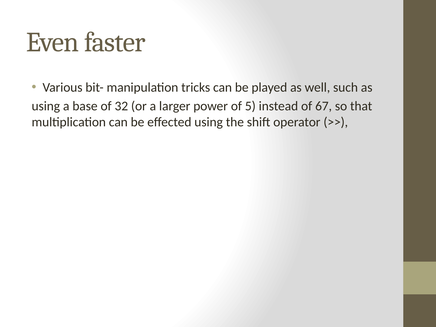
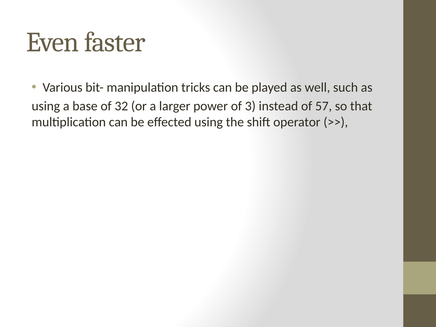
5: 5 -> 3
67: 67 -> 57
